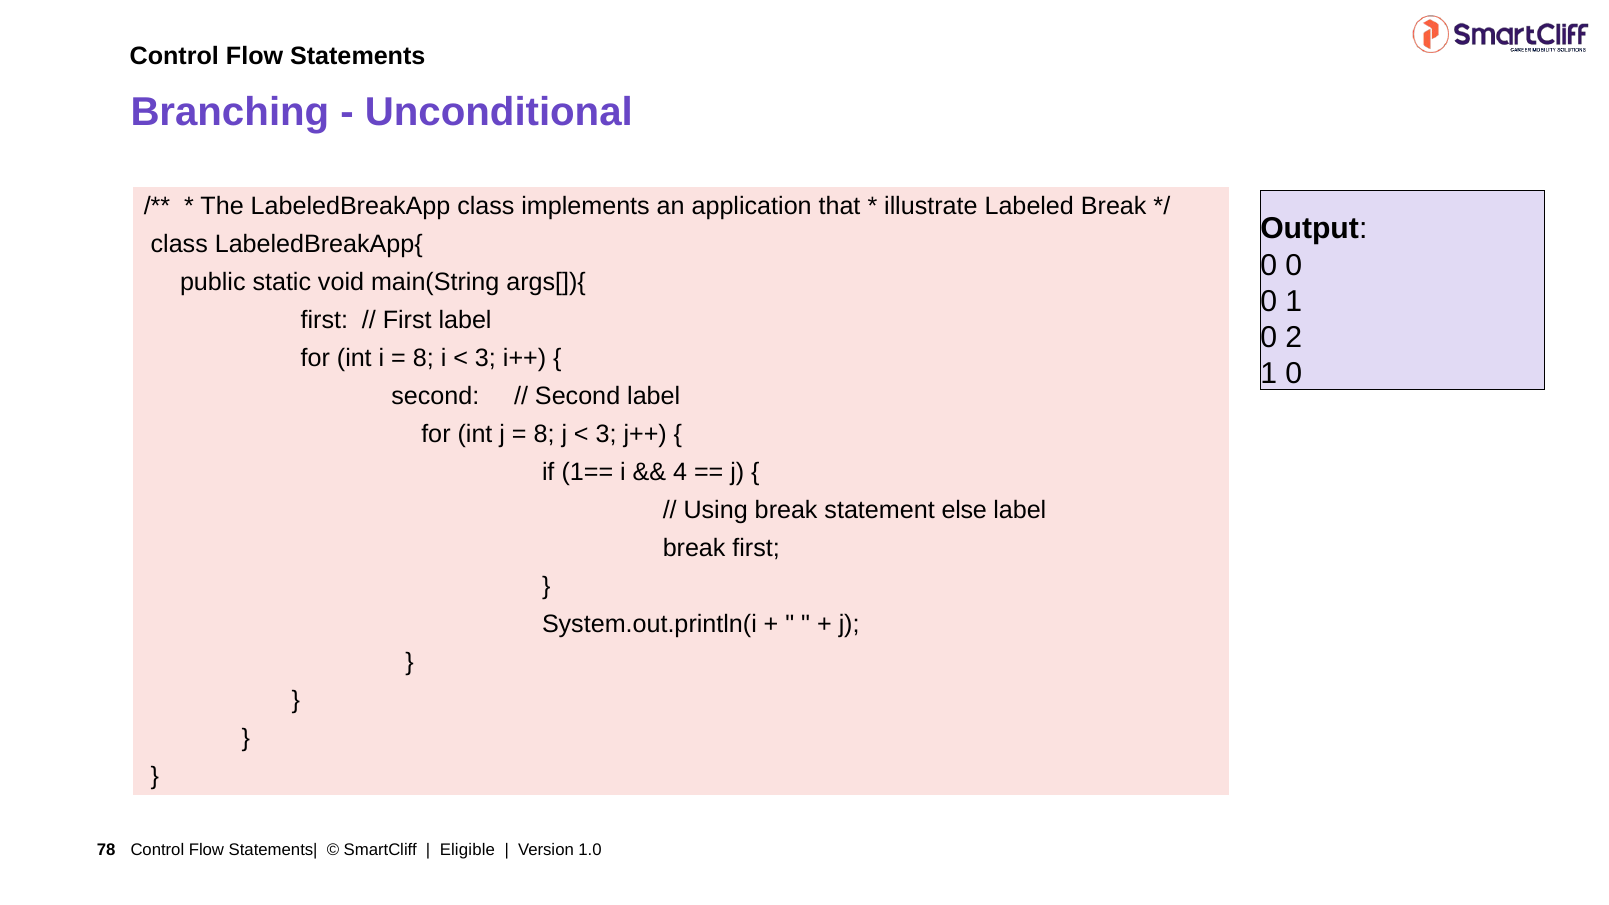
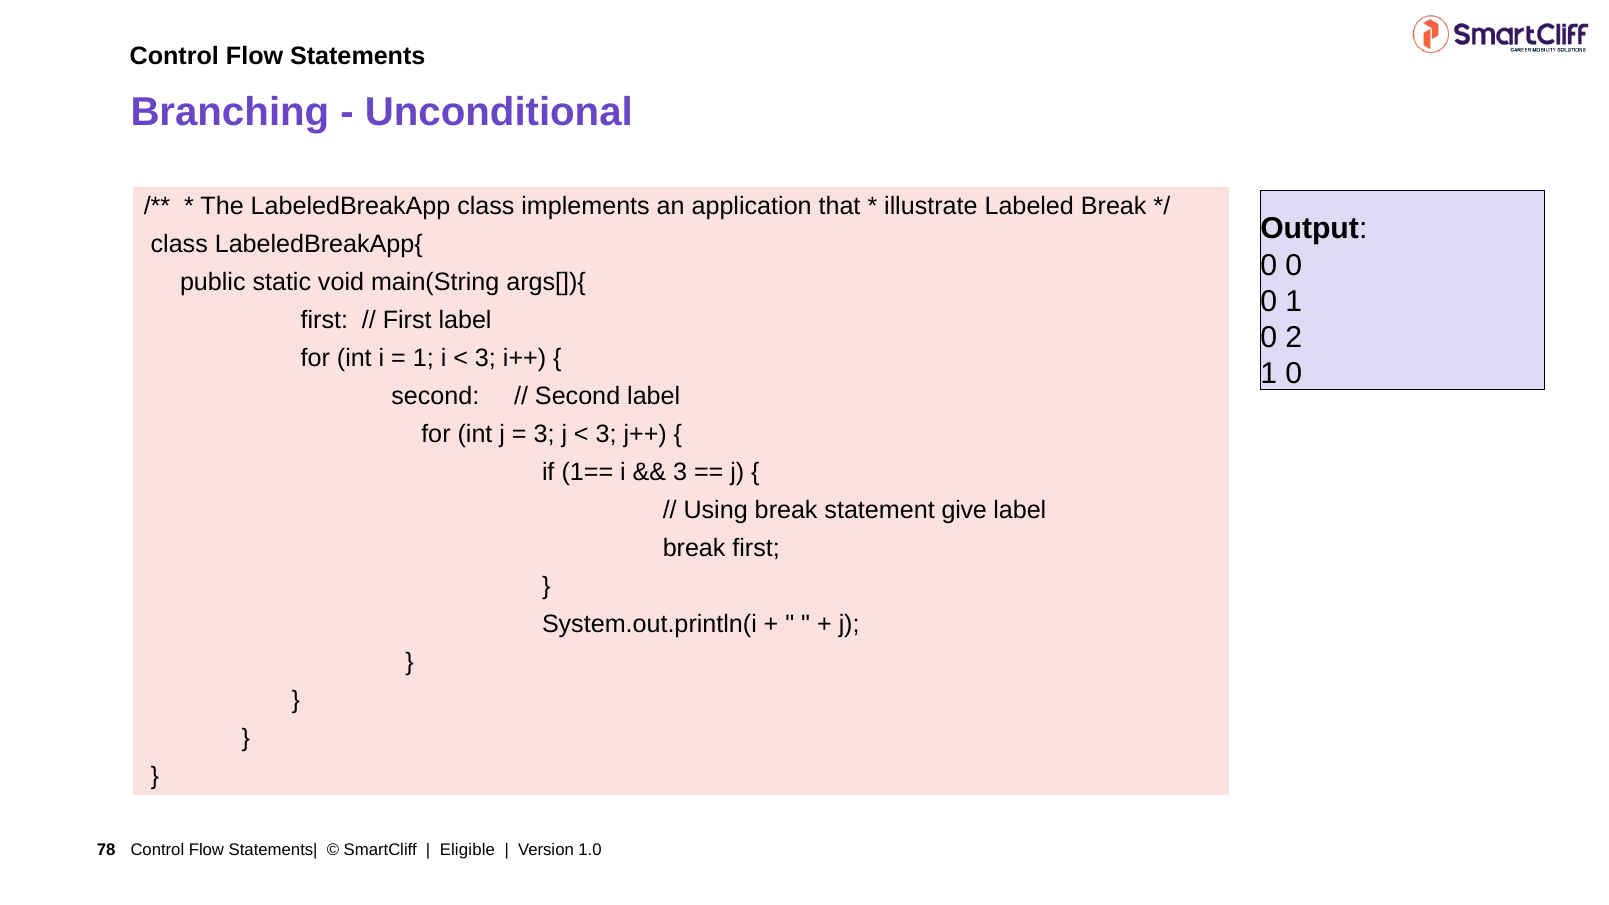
8 at (423, 358): 8 -> 1
8 at (544, 434): 8 -> 3
4 at (680, 473): 4 -> 3
else: else -> give
